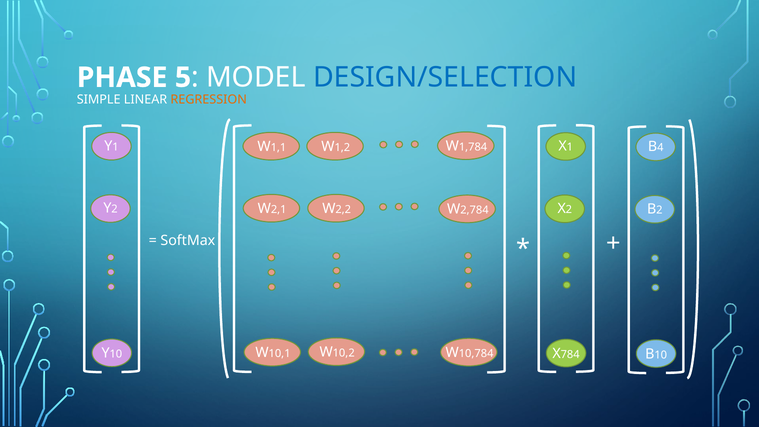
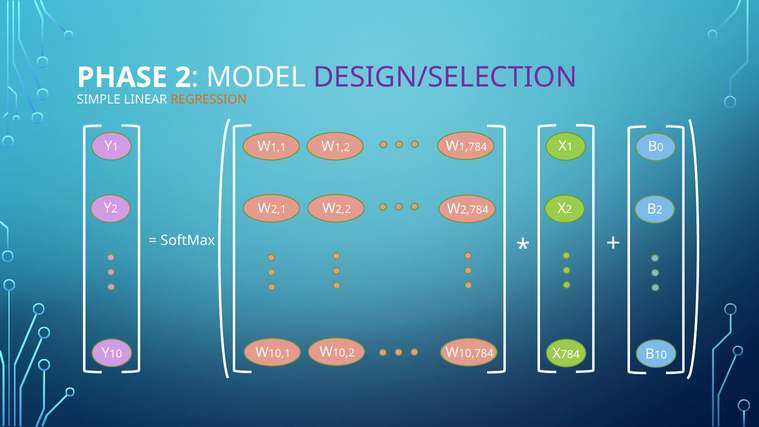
5 at (183, 77): 5 -> 2
DESIGN/SELECTION colour: blue -> purple
4: 4 -> 0
